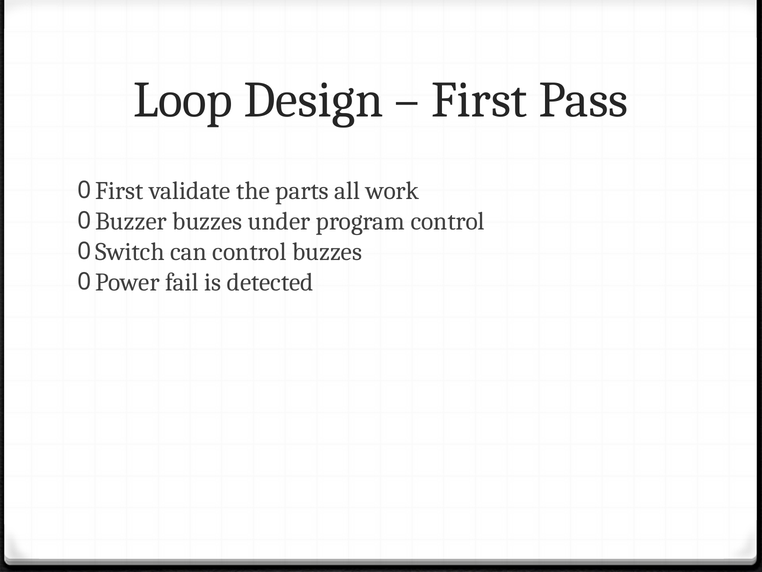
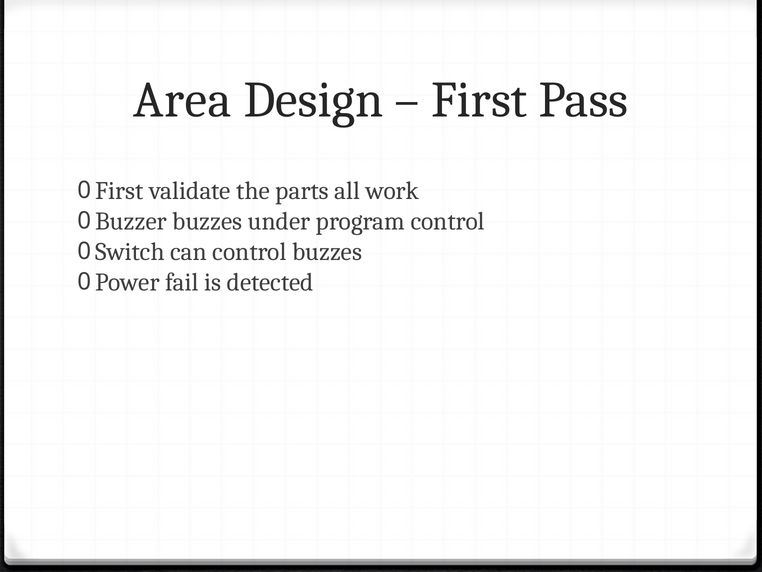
Loop: Loop -> Area
